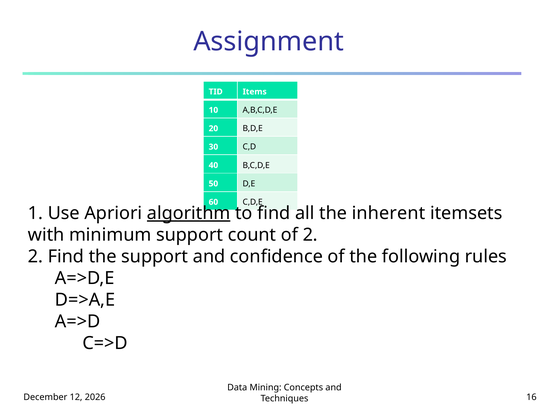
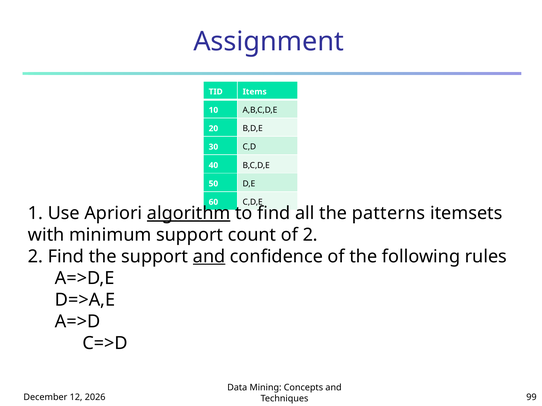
inherent: inherent -> patterns
and at (209, 257) underline: none -> present
16: 16 -> 99
